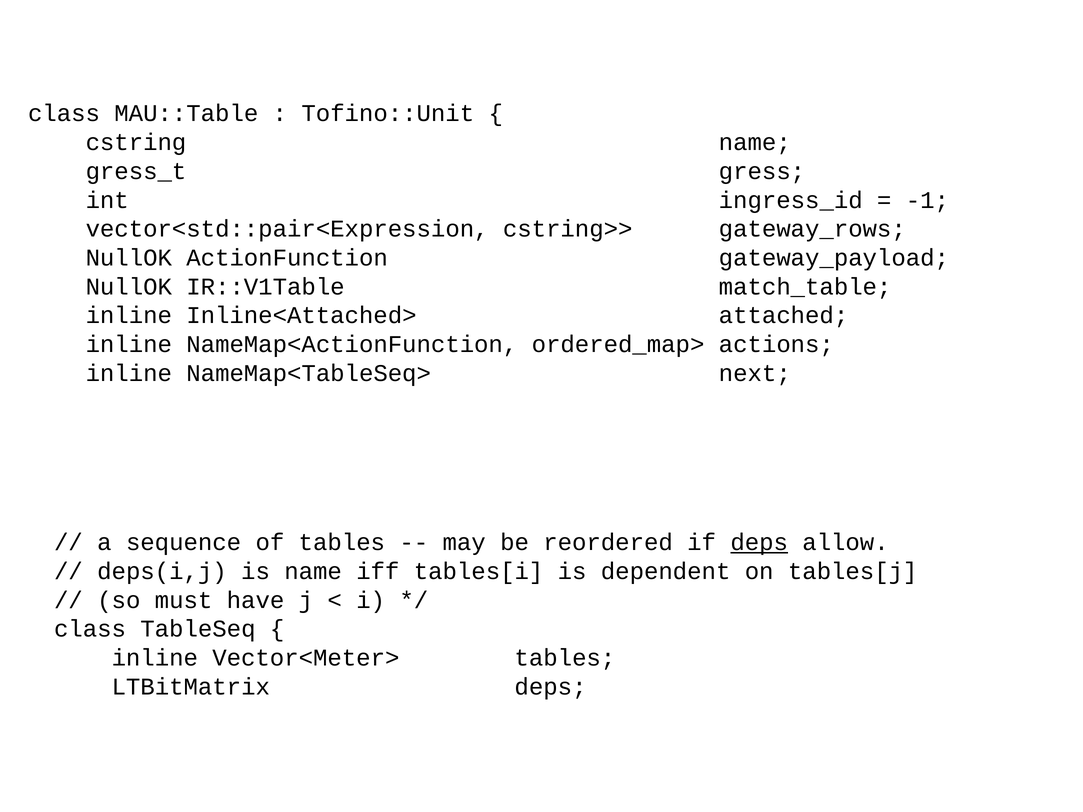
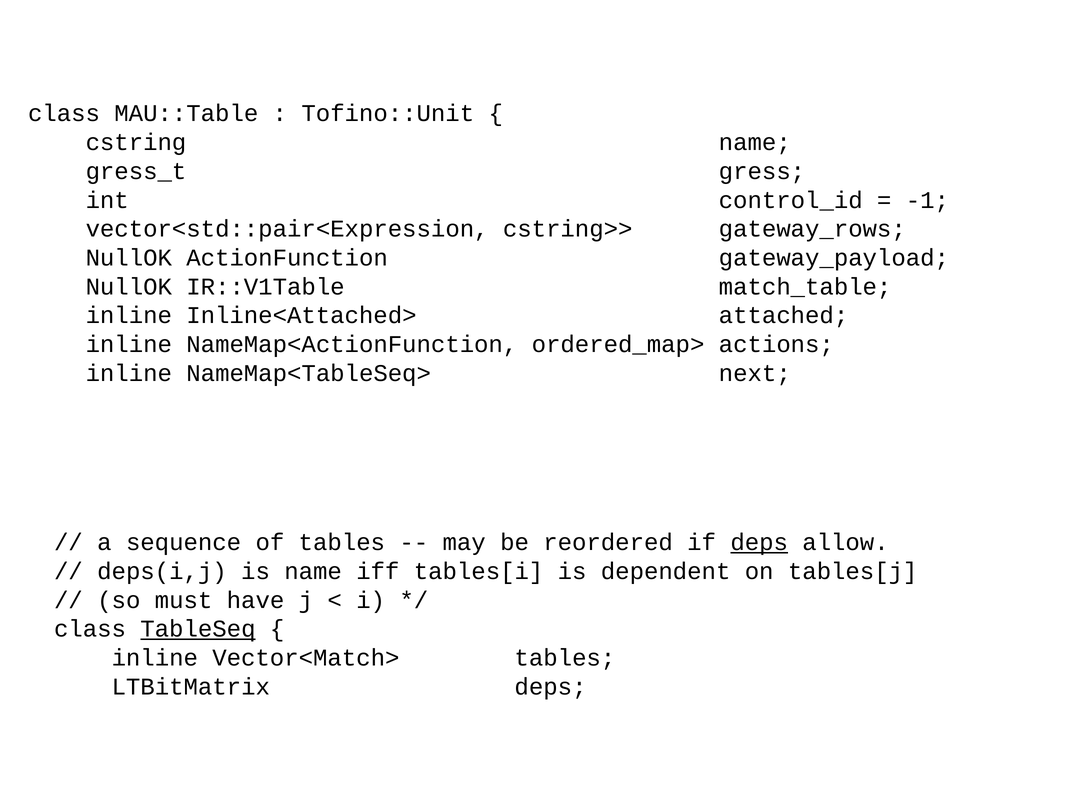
ingress_id: ingress_id -> control_id
TableSeq underline: none -> present
Vector<Meter>: Vector<Meter> -> Vector<Match>
